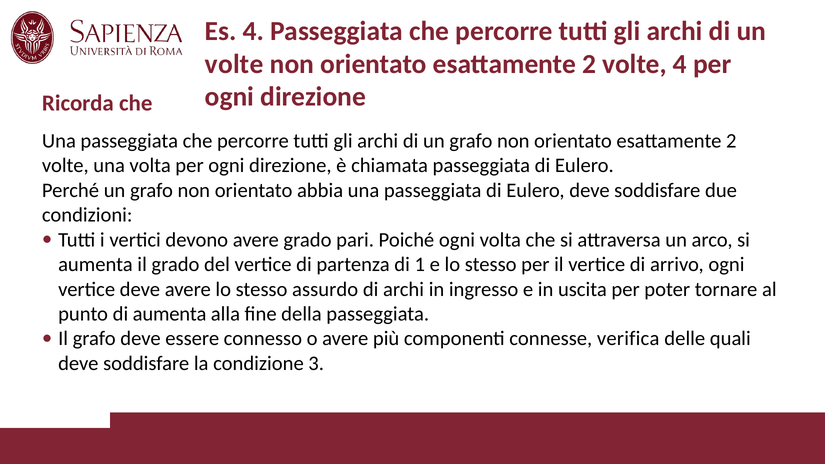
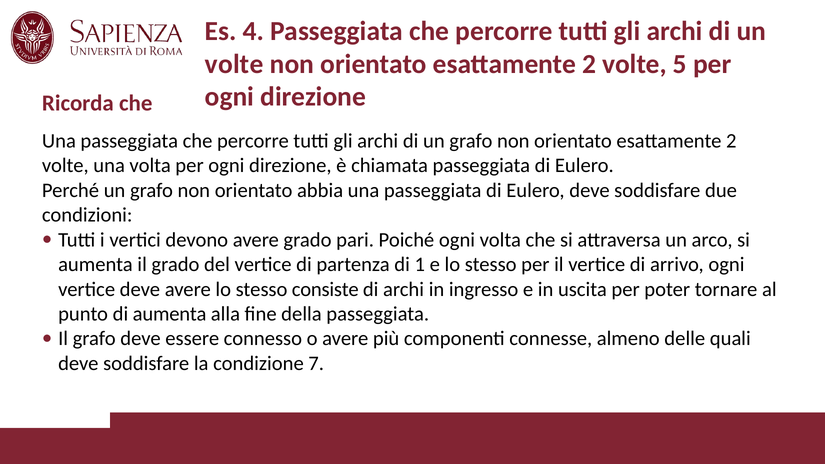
volte 4: 4 -> 5
assurdo: assurdo -> consiste
verifica: verifica -> almeno
3: 3 -> 7
